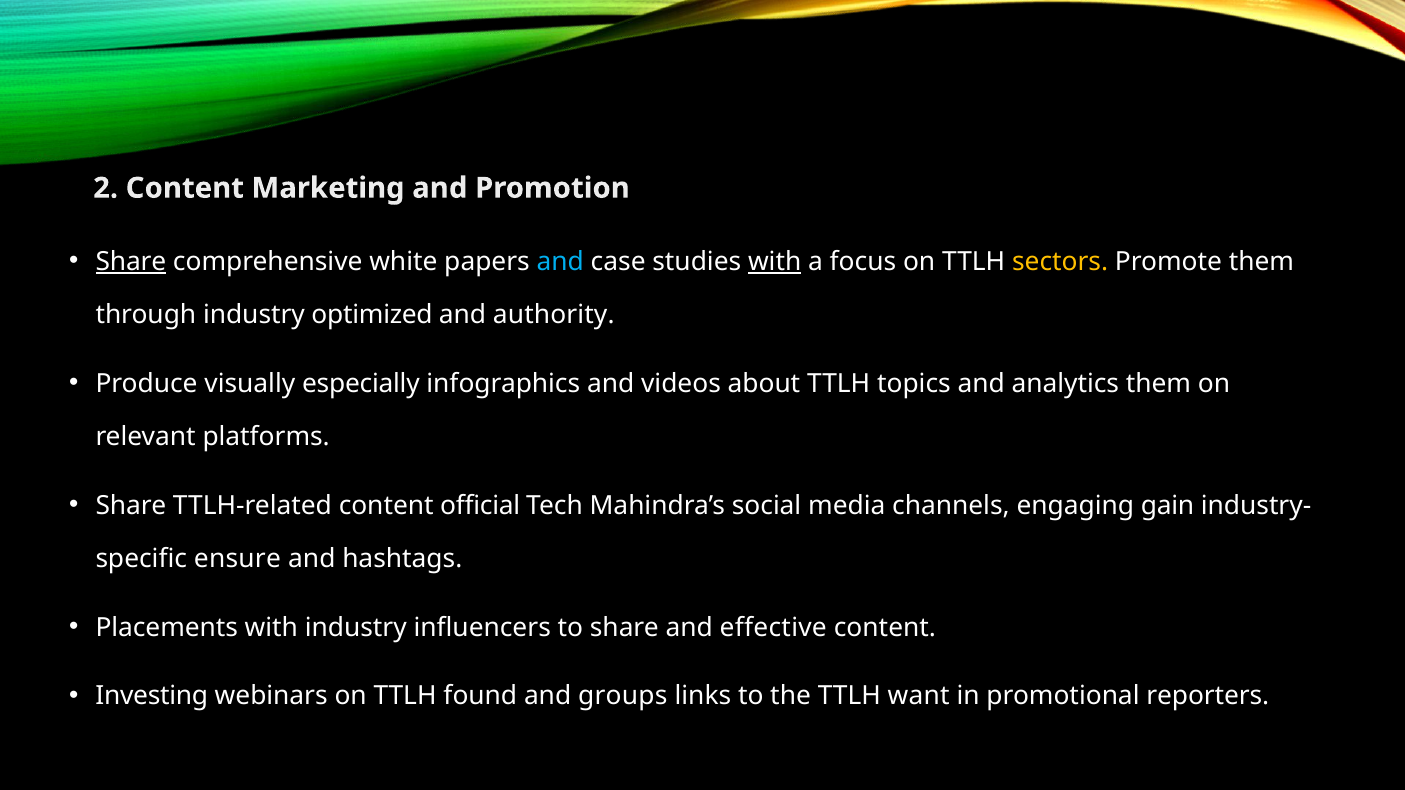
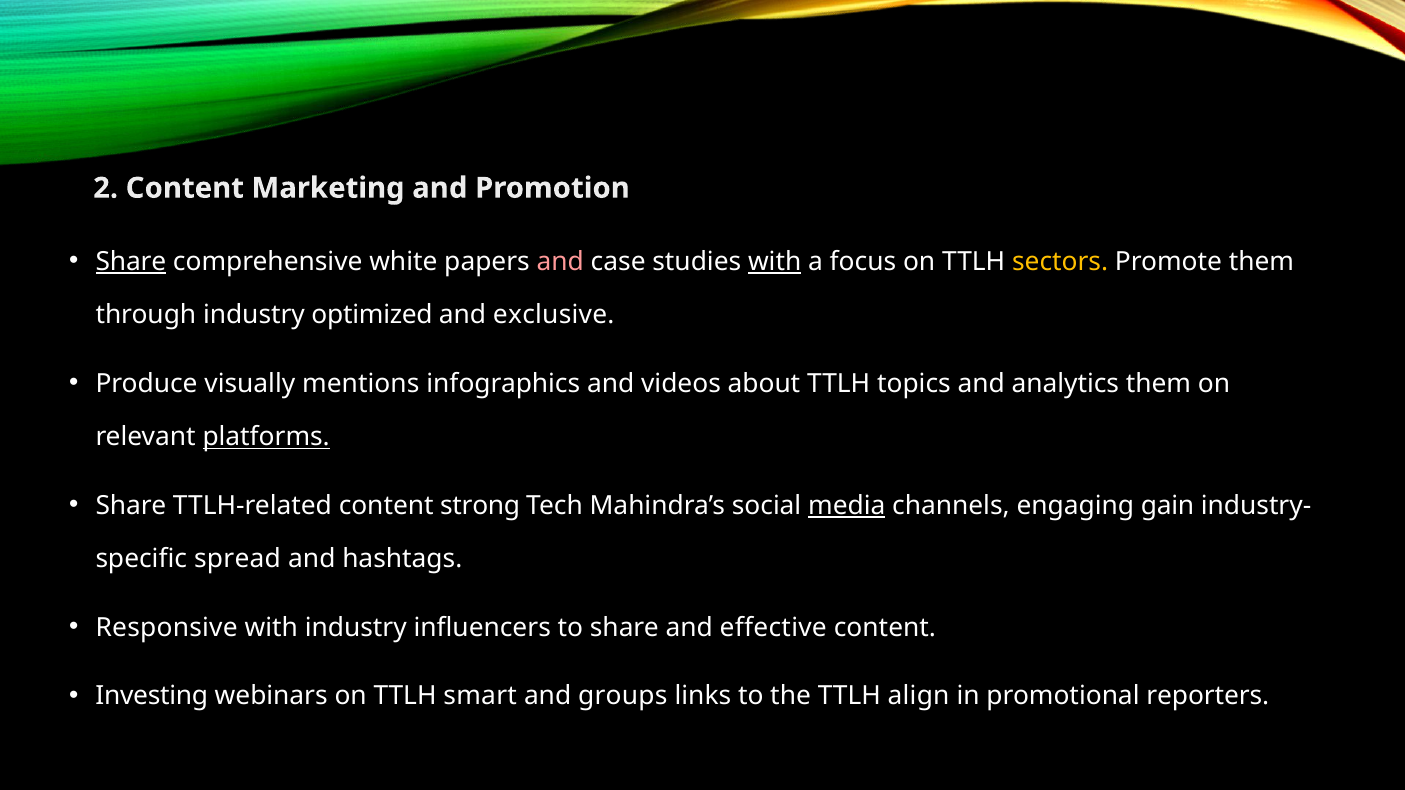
and at (560, 262) colour: light blue -> pink
authority: authority -> exclusive
especially: especially -> mentions
platforms underline: none -> present
official: official -> strong
media underline: none -> present
ensure: ensure -> spread
Placements: Placements -> Responsive
found: found -> smart
want: want -> align
